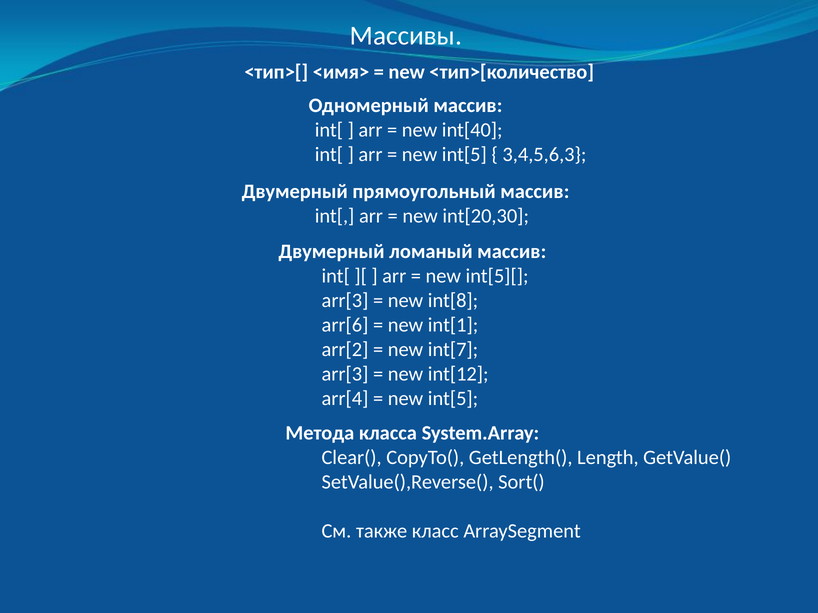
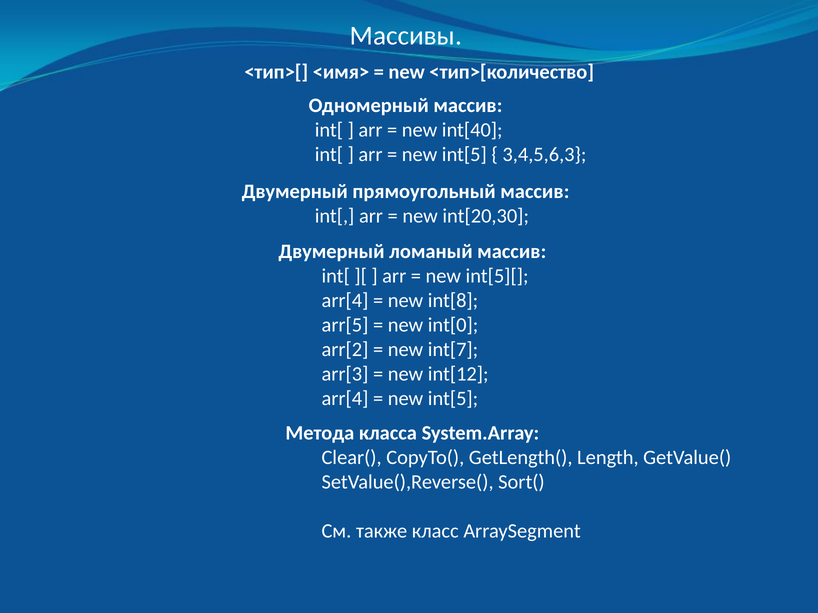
arr[3 at (345, 301): arr[3 -> arr[4
arr[6: arr[6 -> arr[5
int[1: int[1 -> int[0
